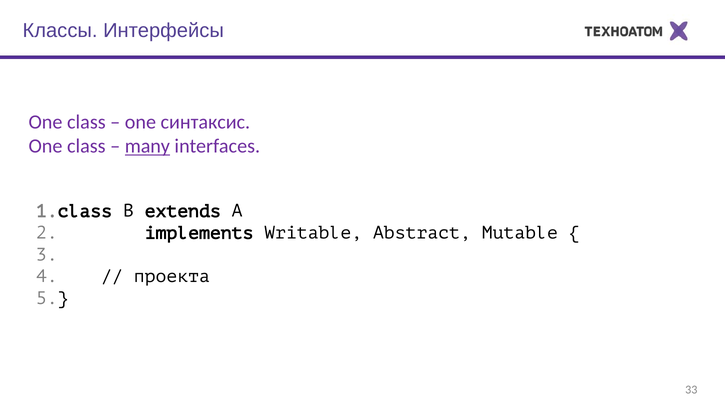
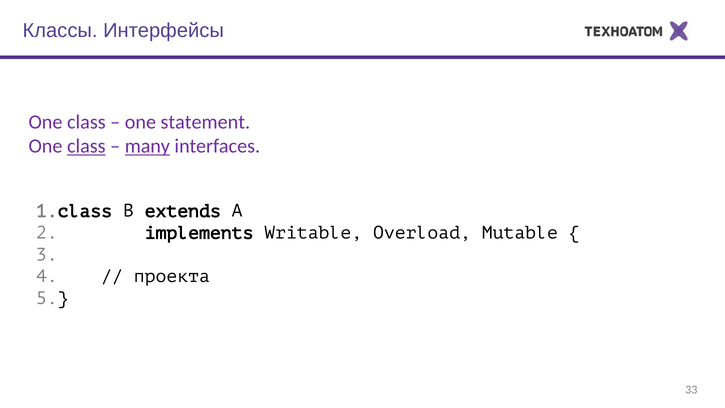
синтаксис: синтаксис -> statement
class at (86, 146) underline: none -> present
Abstract: Abstract -> Overload
